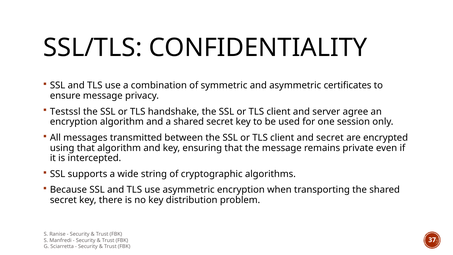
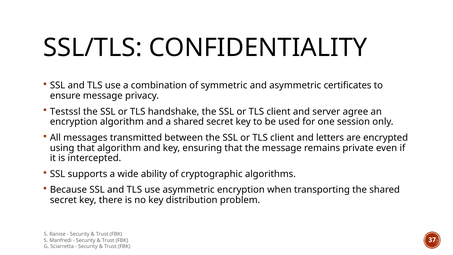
and secret: secret -> letters
string: string -> ability
